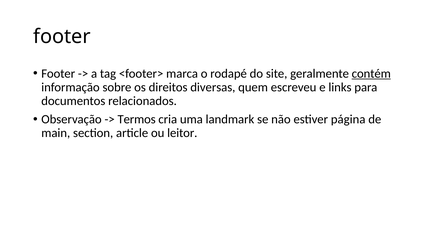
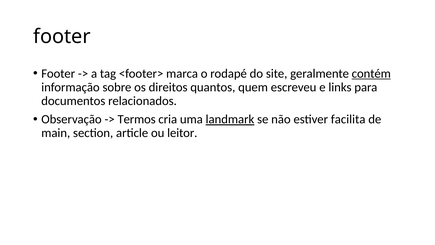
diversas: diversas -> quantos
landmark underline: none -> present
página: página -> facilita
